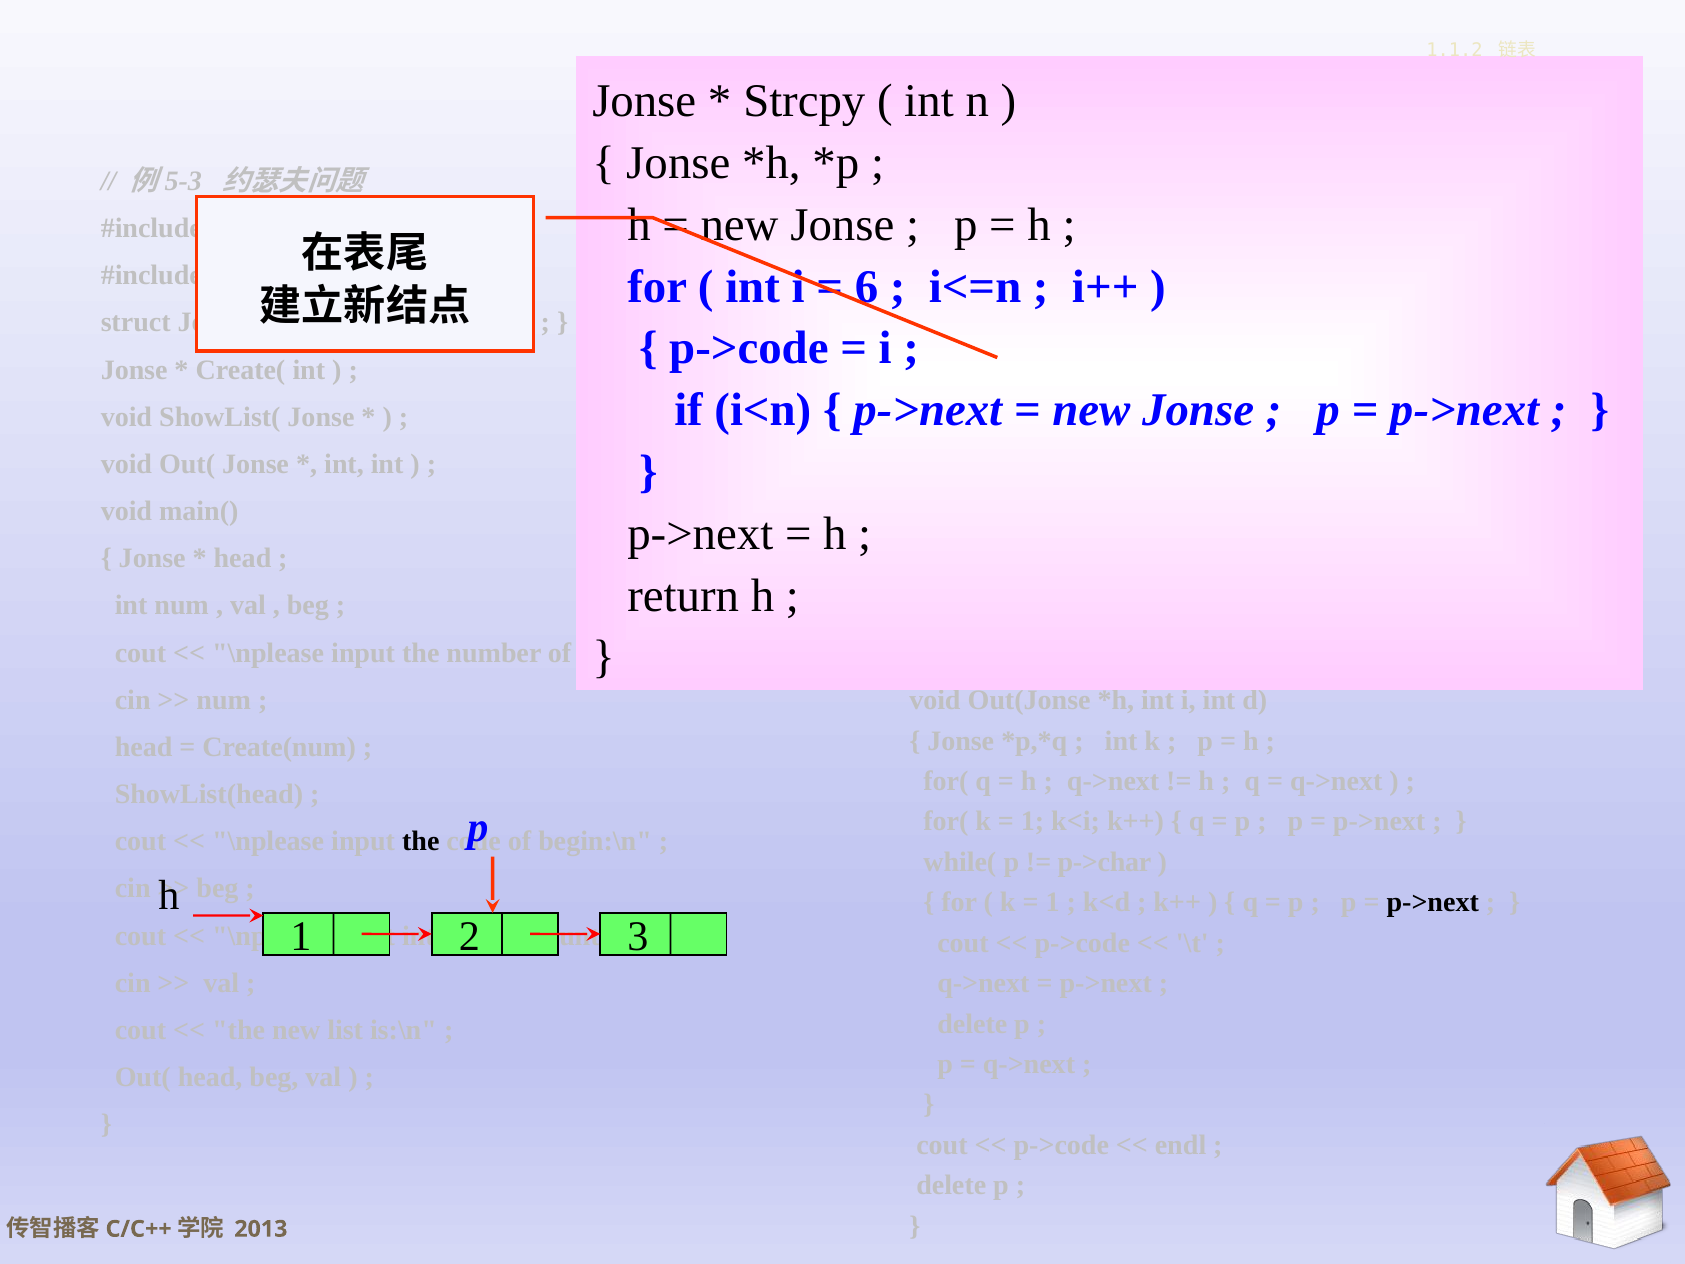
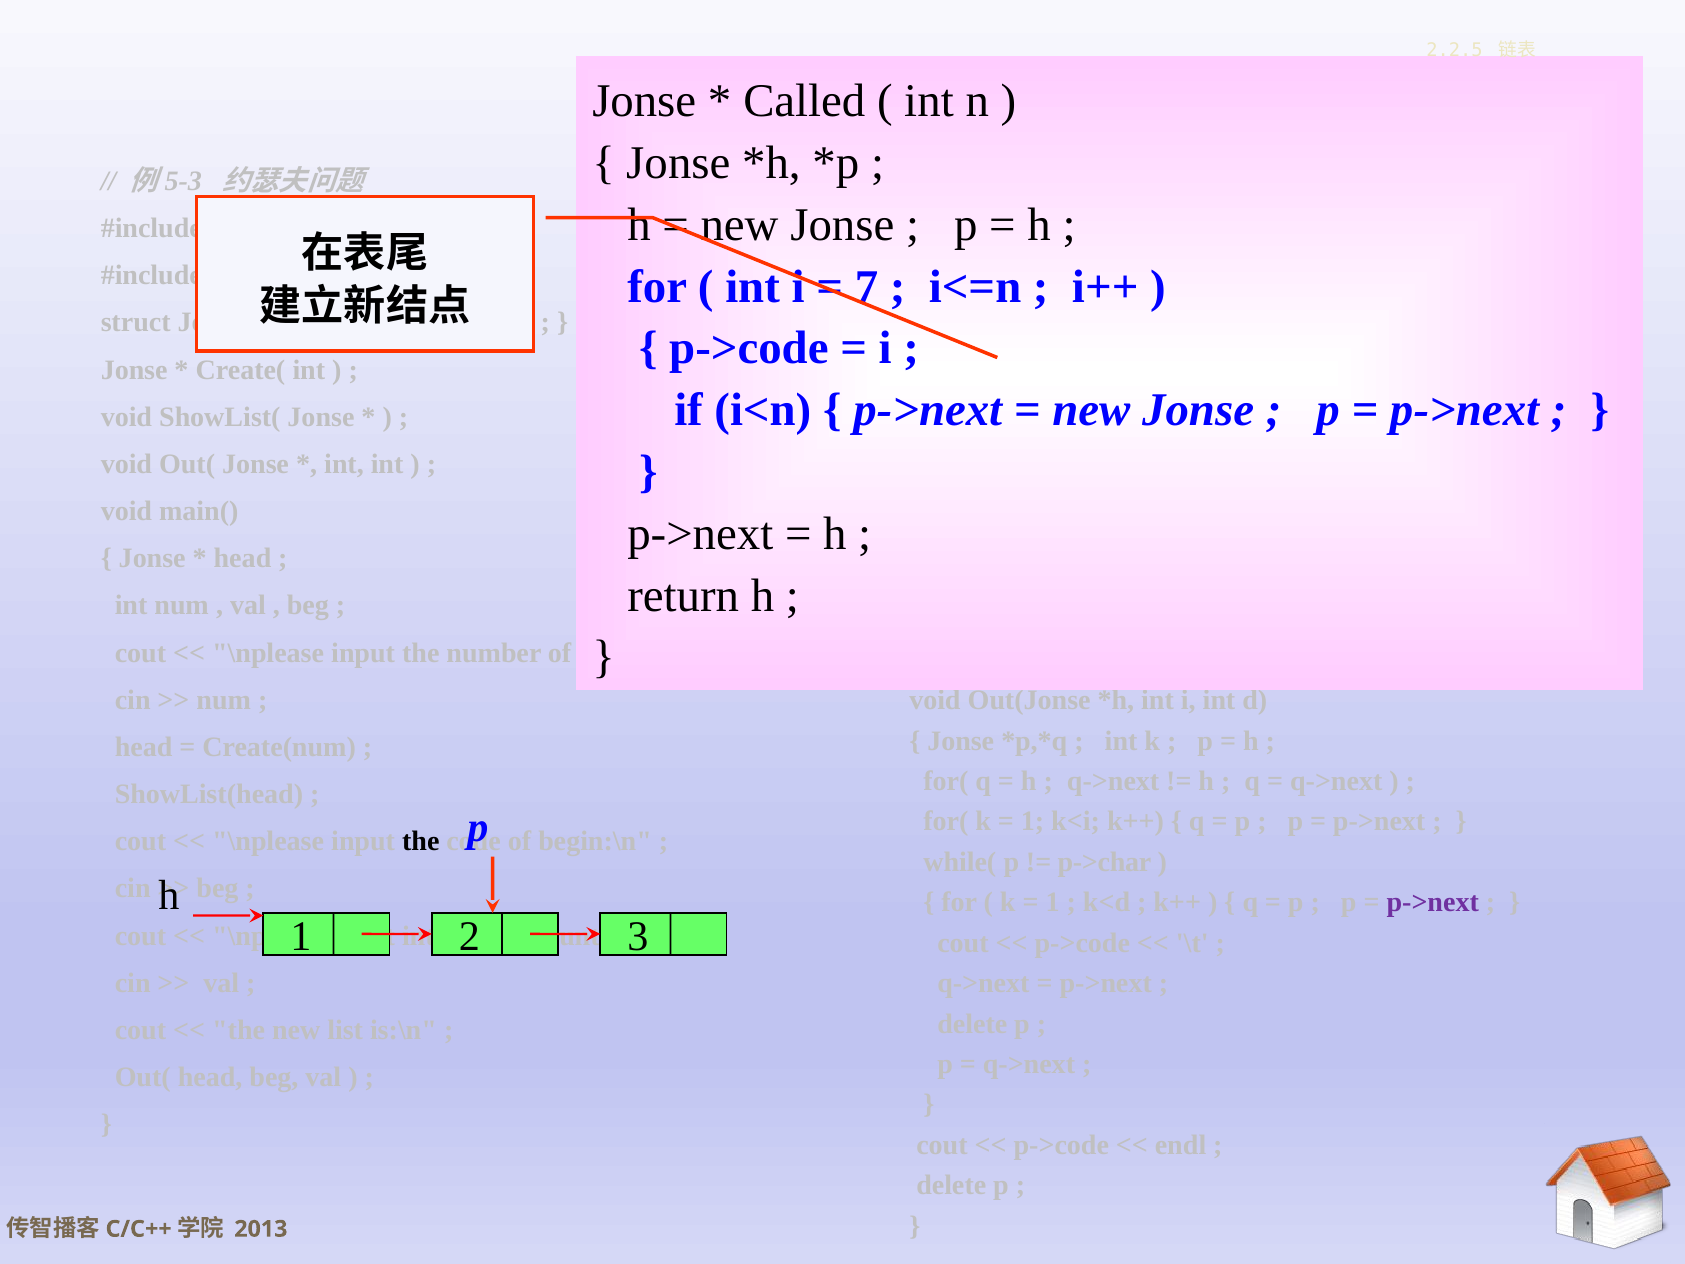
1.1.2: 1.1.2 -> 2.2.5
Strcpy: Strcpy -> Called
6: 6 -> 7
p->next at (1433, 902) colour: black -> purple
